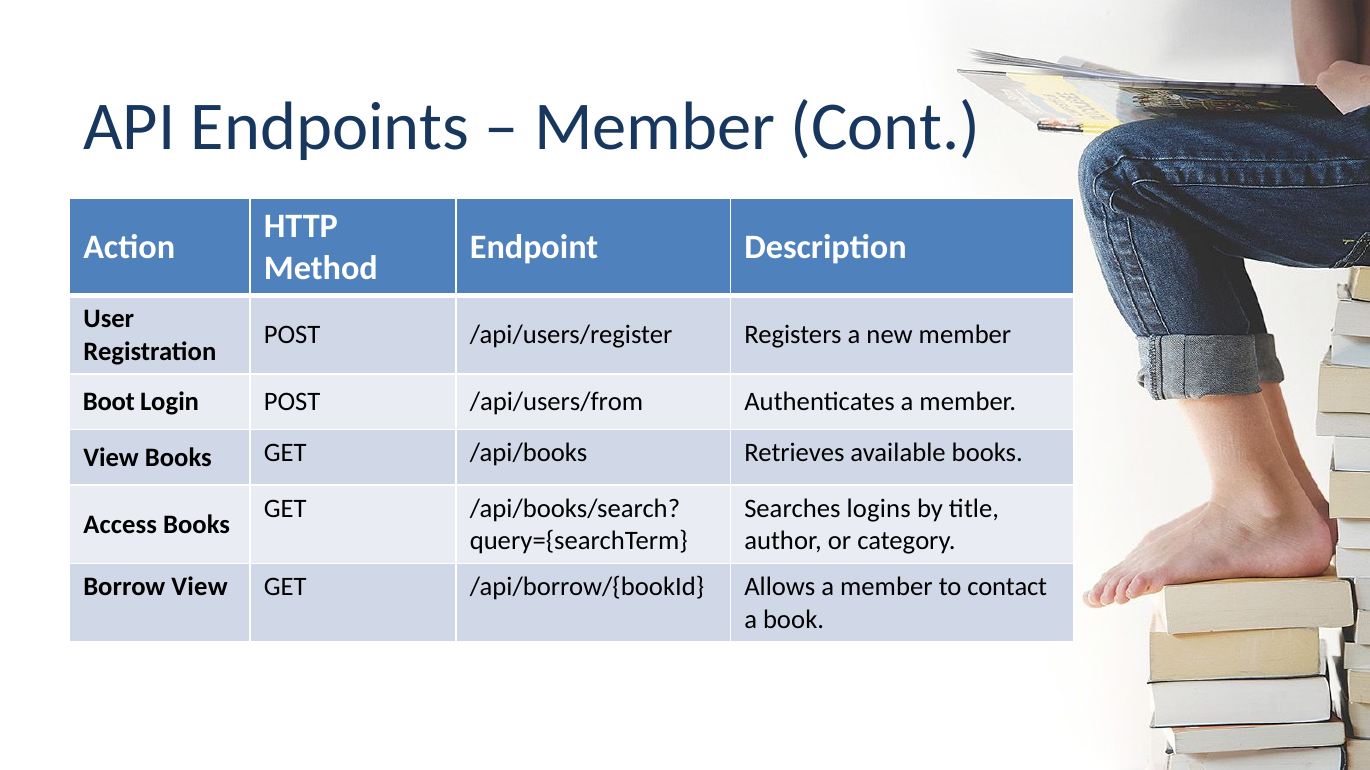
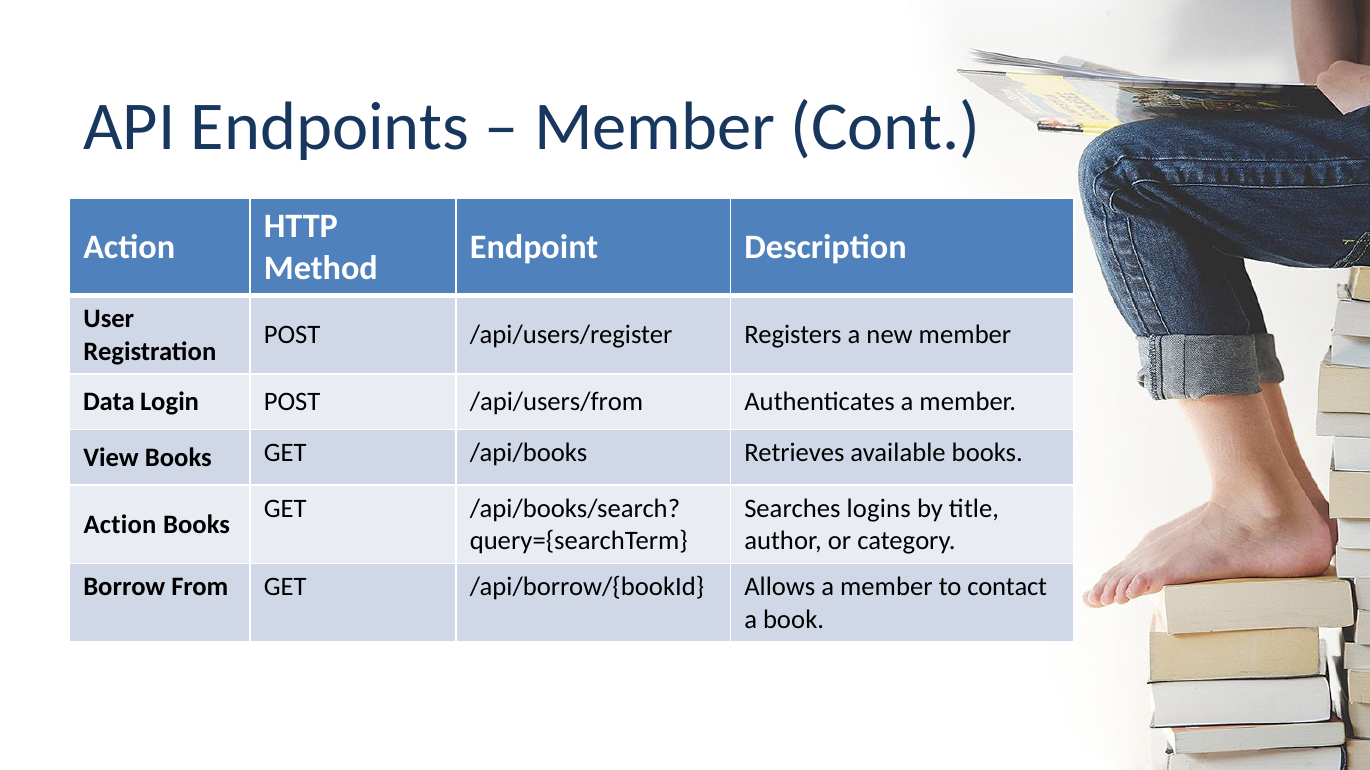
Boot: Boot -> Data
Access at (120, 525): Access -> Action
Borrow View: View -> From
